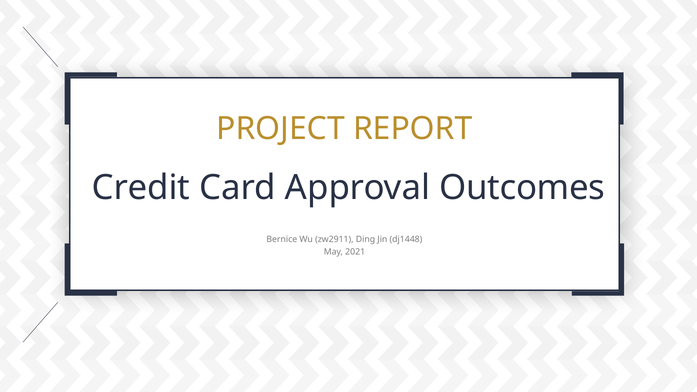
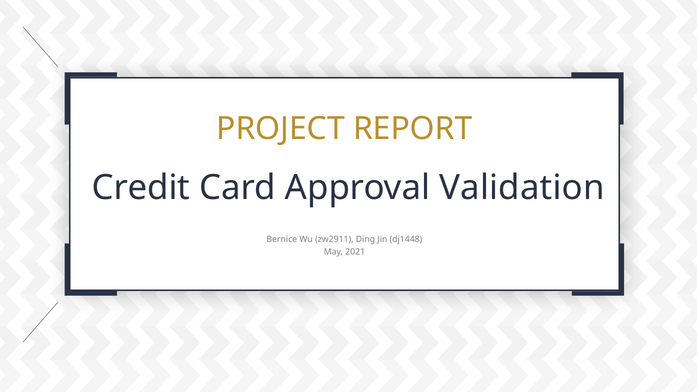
Outcomes: Outcomes -> Validation
